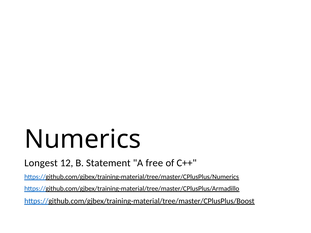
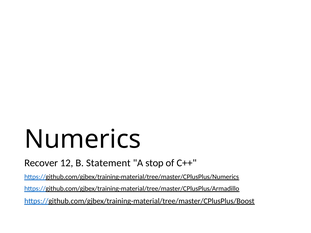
Longest: Longest -> Recover
free: free -> stop
